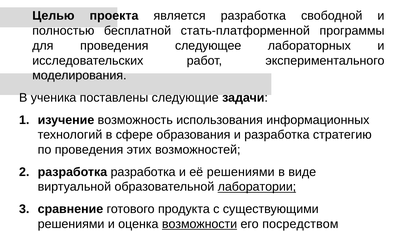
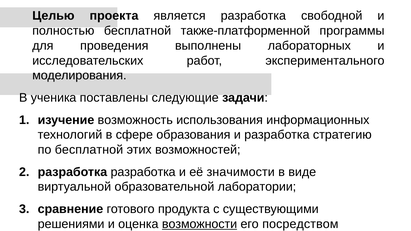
стать-платформенной: стать-платформенной -> также-платформенной
следующее: следующее -> выполнены
по проведения: проведения -> бесплатной
её решениями: решениями -> значимости
лаборатории underline: present -> none
